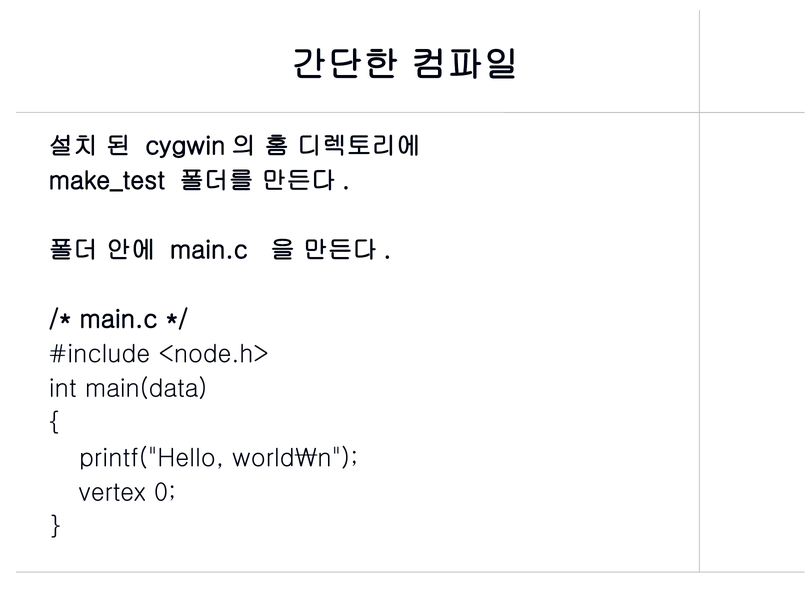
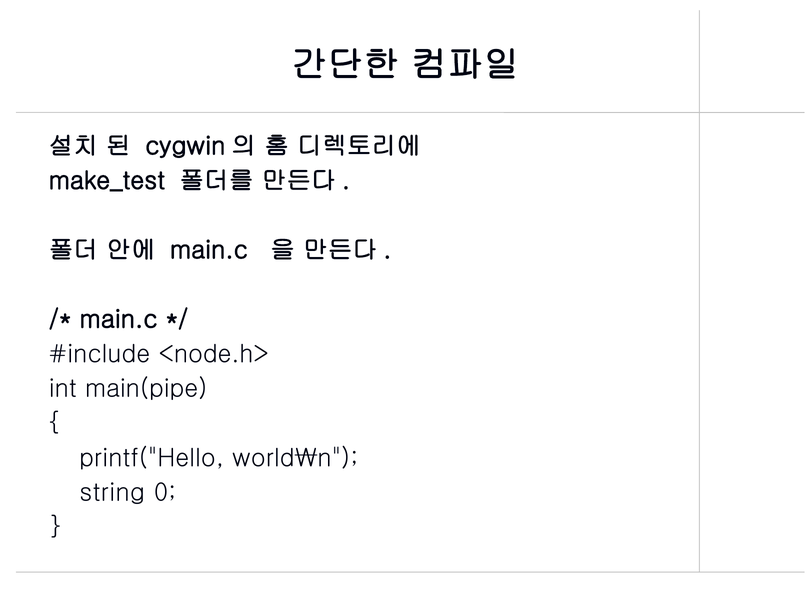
main(data: main(data -> main(pipe
vertex: vertex -> string
